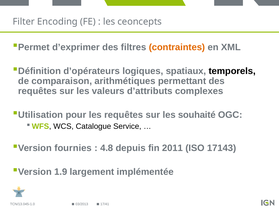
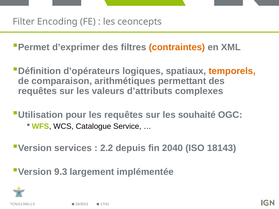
temporels colour: black -> orange
fournies: fournies -> services
4.8: 4.8 -> 2.2
2011: 2011 -> 2040
17143: 17143 -> 18143
1.9: 1.9 -> 9.3
